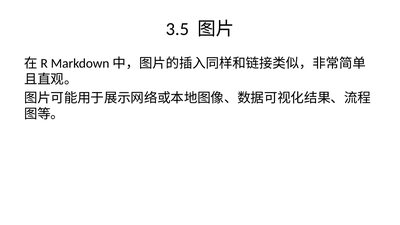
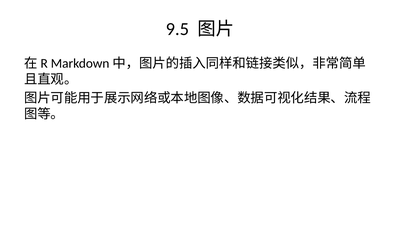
3.5: 3.5 -> 9.5
